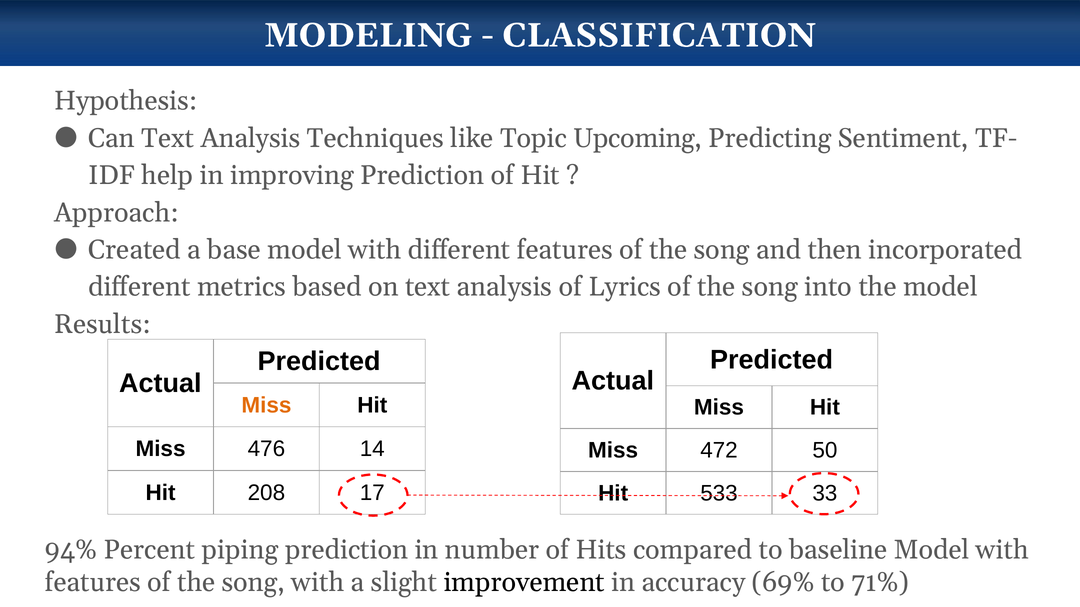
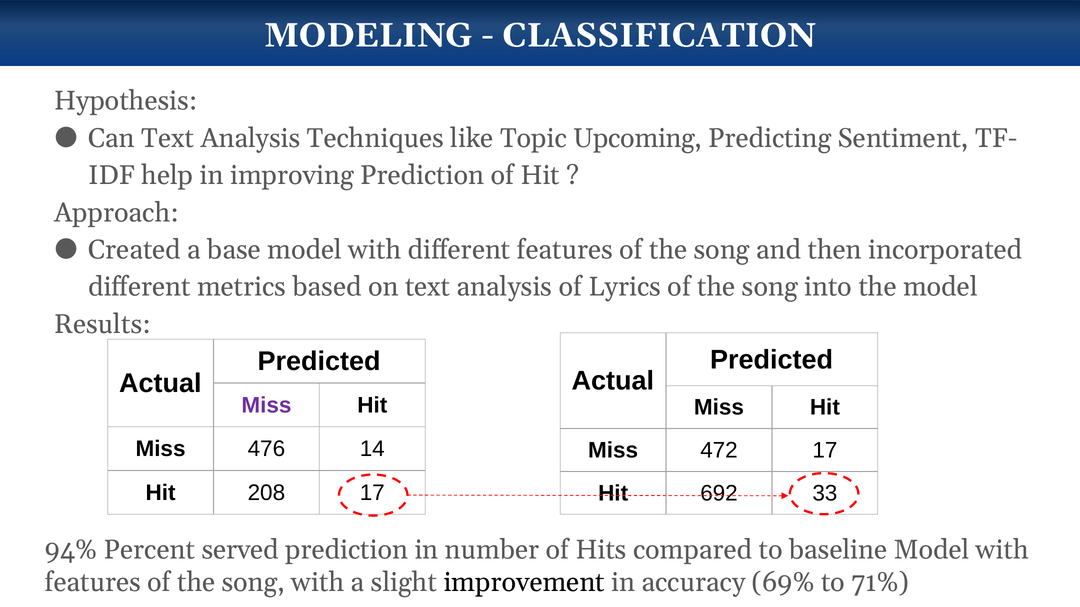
Miss at (266, 406) colour: orange -> purple
472 50: 50 -> 17
533: 533 -> 692
piping: piping -> served
